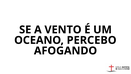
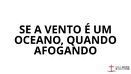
PERCEBO: PERCEBO -> QUANDO
